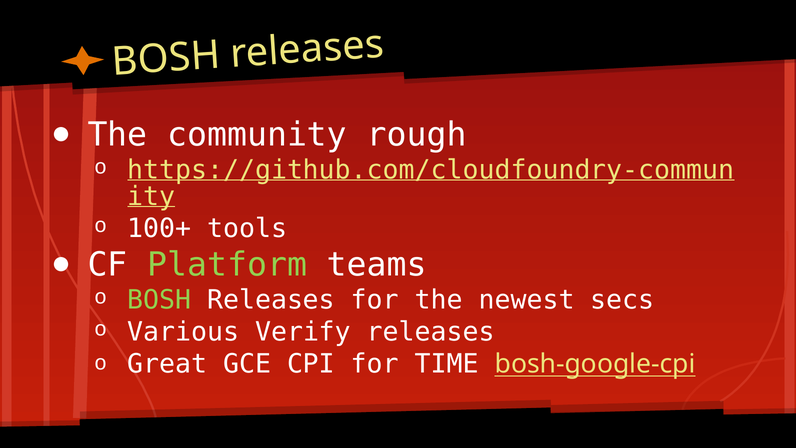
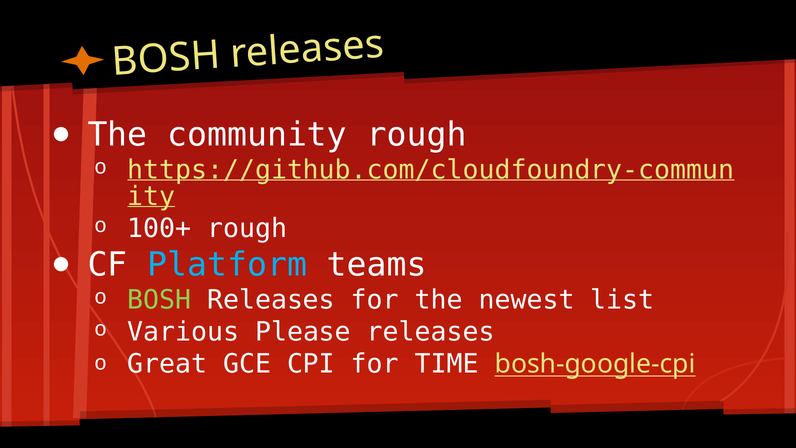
100+ tools: tools -> rough
Platform colour: light green -> light blue
secs: secs -> list
Verify: Verify -> Please
